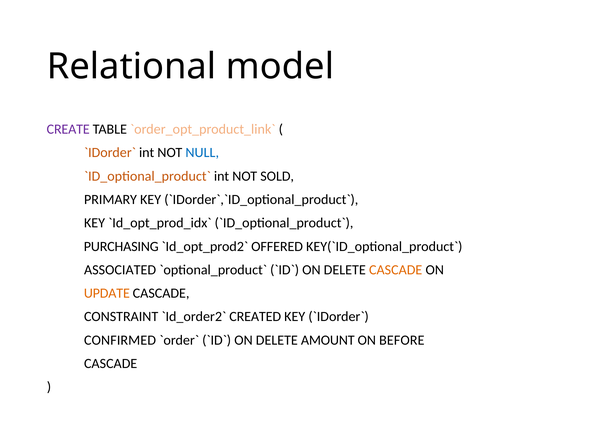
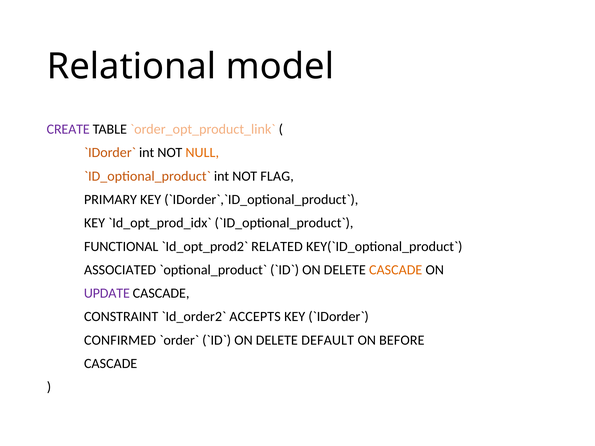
NULL colour: blue -> orange
SOLD: SOLD -> FLAG
PURCHASING: PURCHASING -> FUNCTIONAL
OFFERED: OFFERED -> RELATED
UPDATE colour: orange -> purple
CREATED: CREATED -> ACCEPTS
AMOUNT: AMOUNT -> DEFAULT
